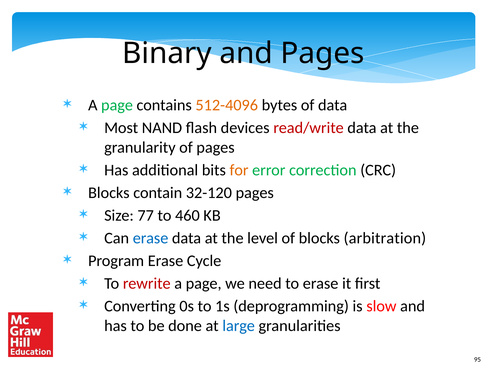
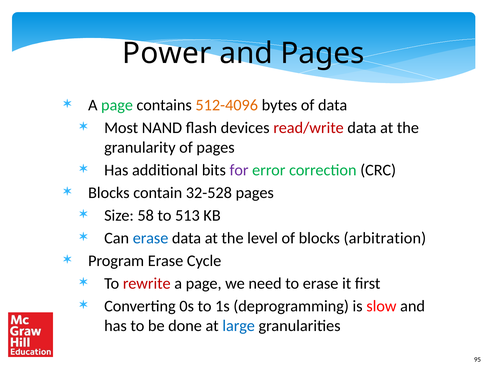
Binary: Binary -> Power
for colour: orange -> purple
32-120: 32-120 -> 32-528
77: 77 -> 58
460: 460 -> 513
